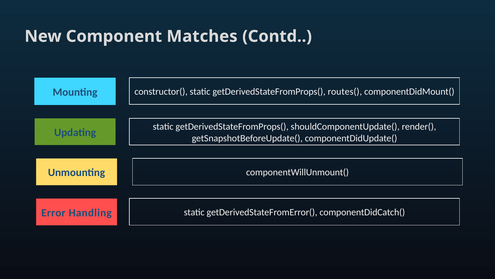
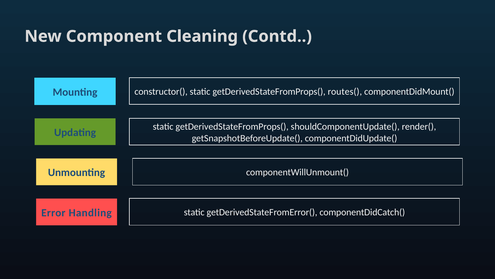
Matches: Matches -> Cleaning
